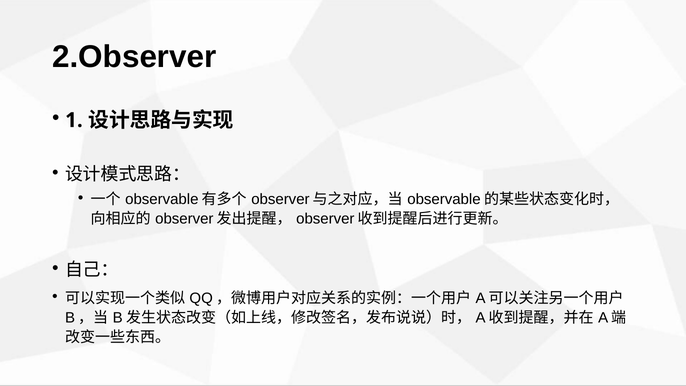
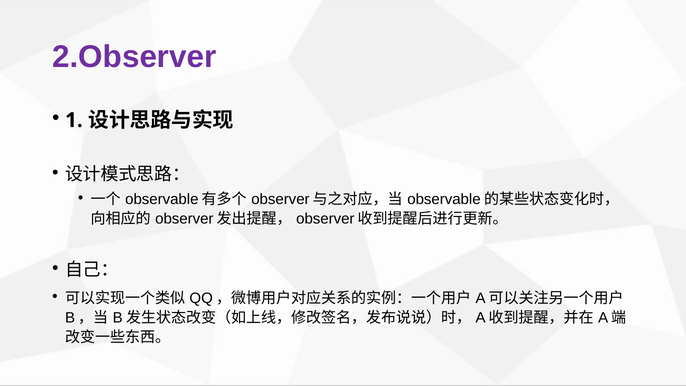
2.Observer colour: black -> purple
